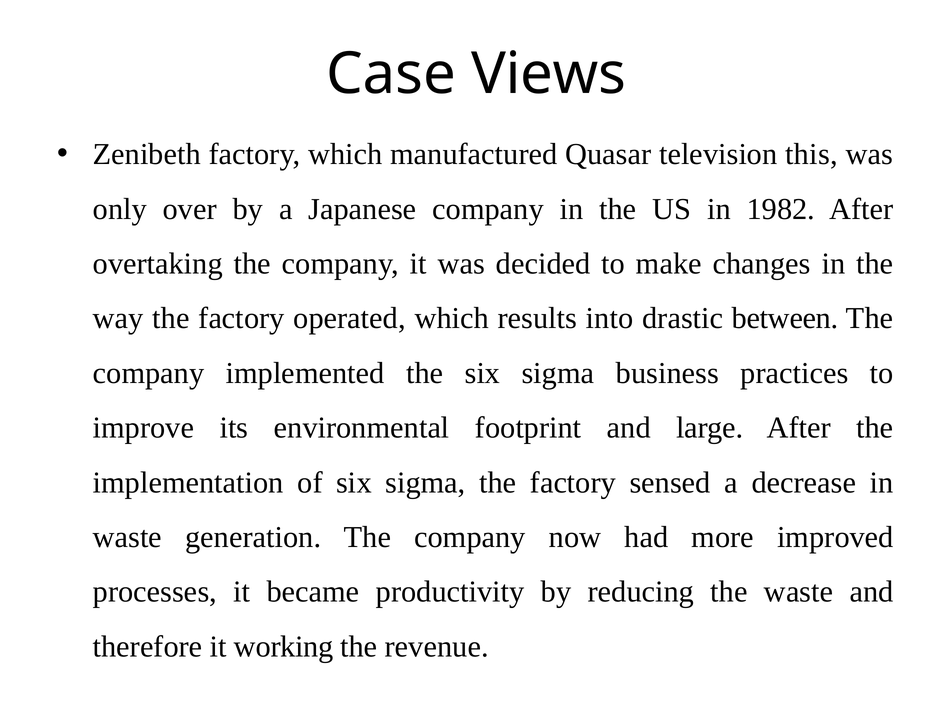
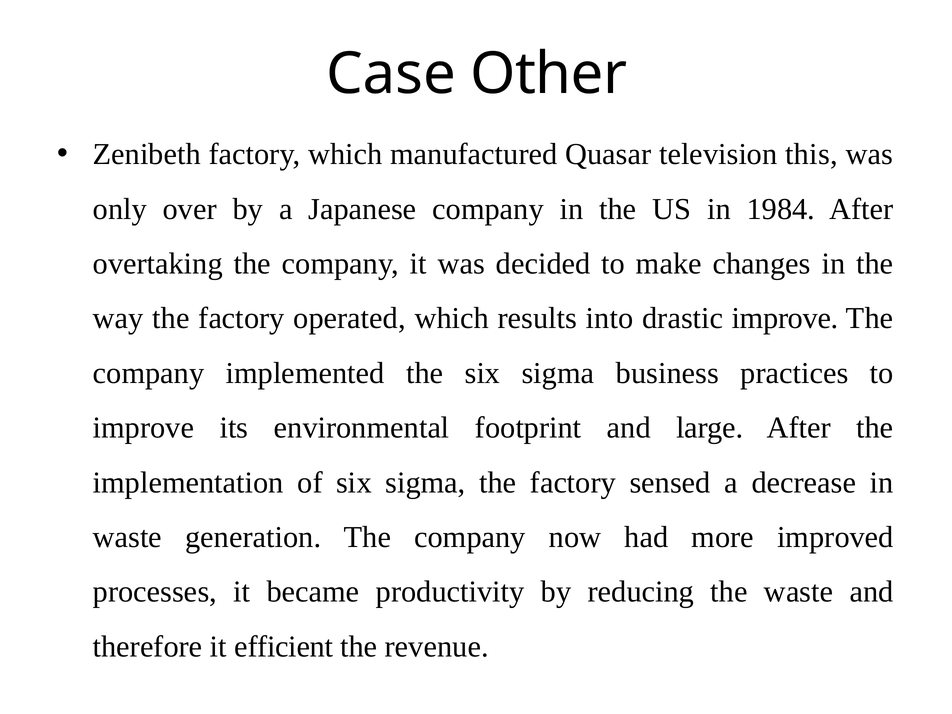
Views: Views -> Other
1982: 1982 -> 1984
drastic between: between -> improve
working: working -> efficient
